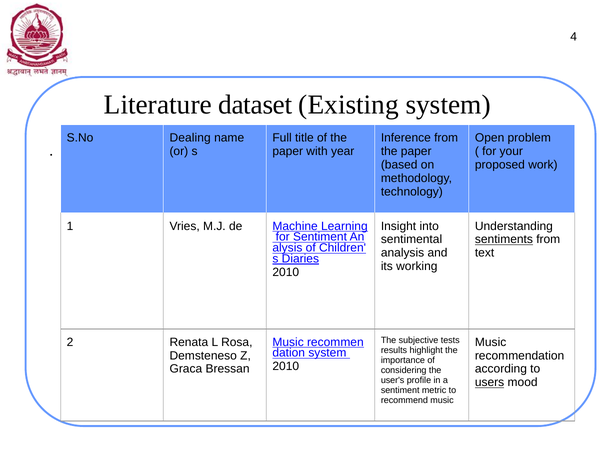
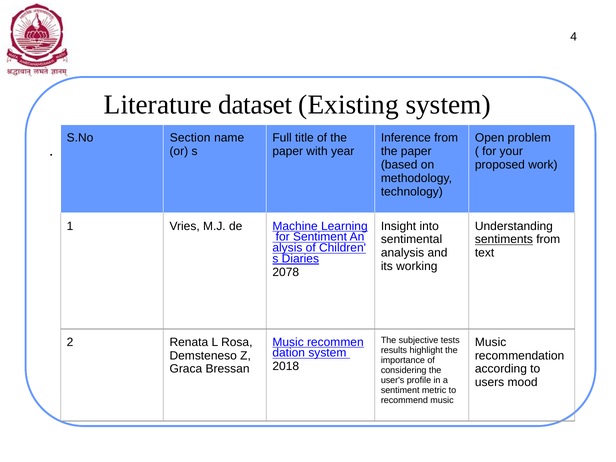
Dealing: Dealing -> Section
2010 at (286, 272): 2010 -> 2078
2010 at (286, 366): 2010 -> 2018
users underline: present -> none
